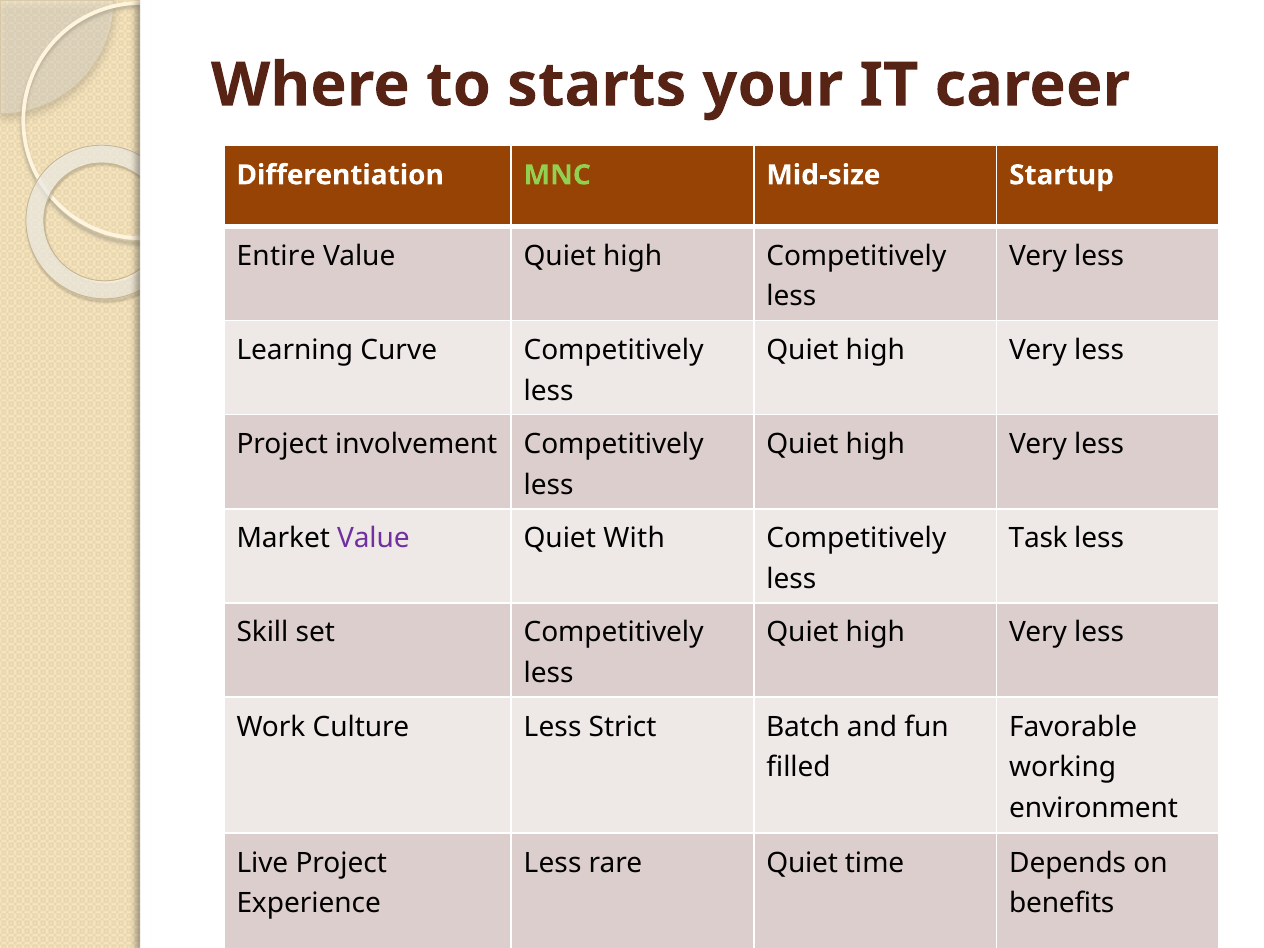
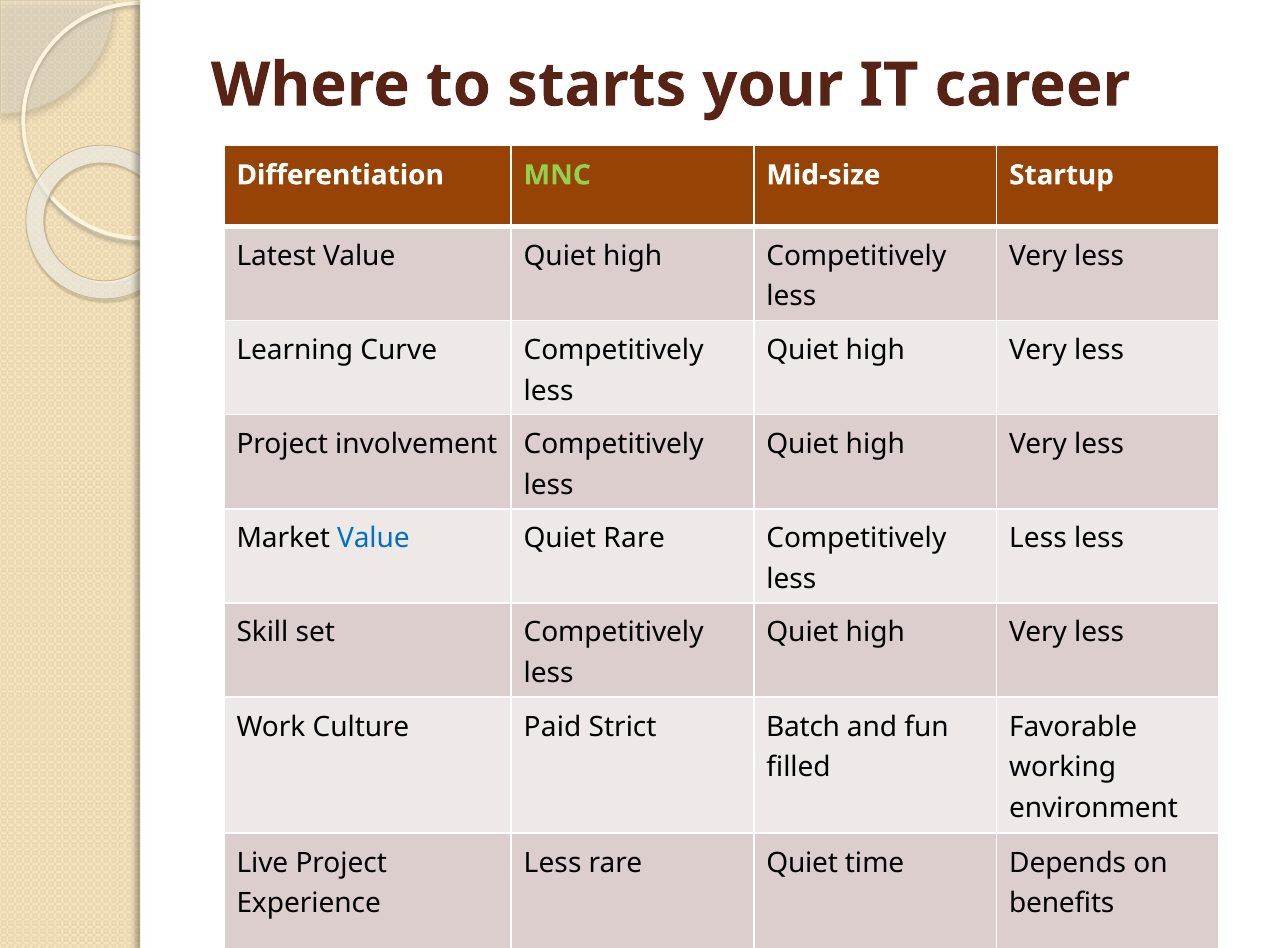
Entire: Entire -> Latest
Value at (373, 538) colour: purple -> blue
Quiet With: With -> Rare
Task at (1038, 538): Task -> Less
Culture Less: Less -> Paid
